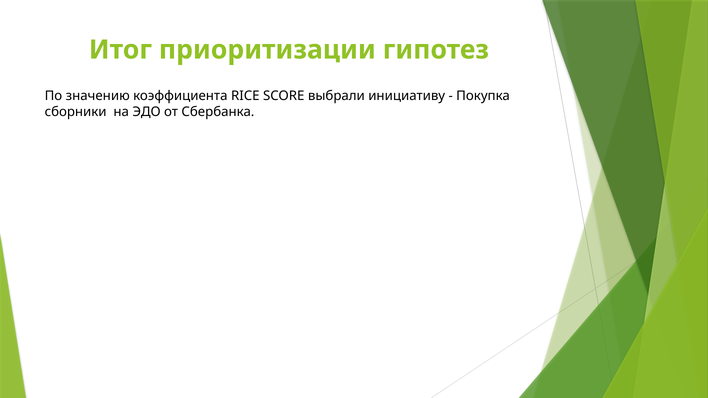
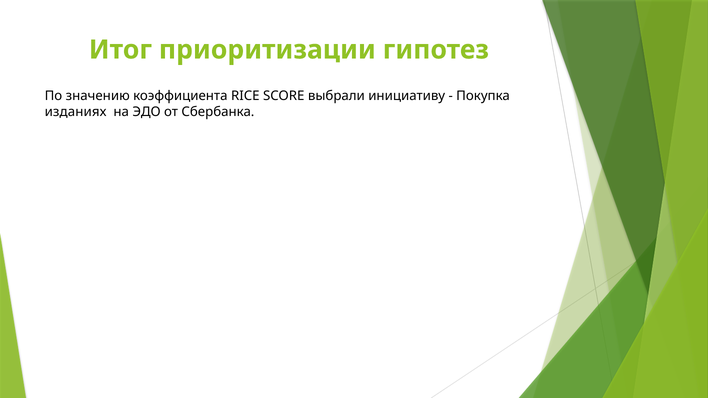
сборники: сборники -> изданиях
